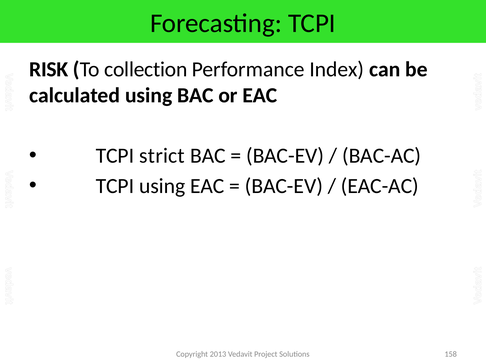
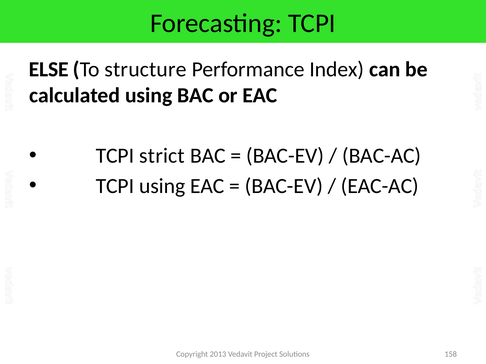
RISK: RISK -> ELSE
collection: collection -> structure
